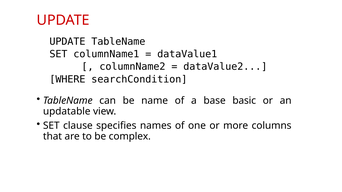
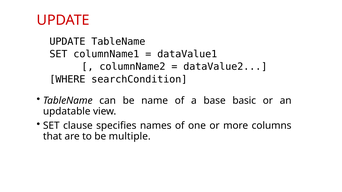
complex: complex -> multiple
